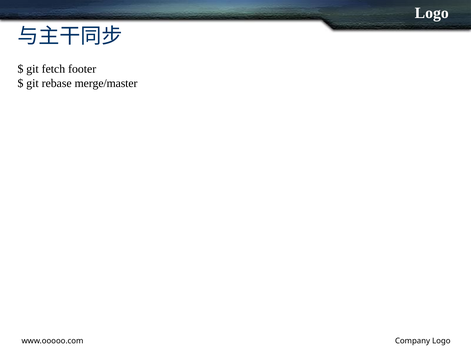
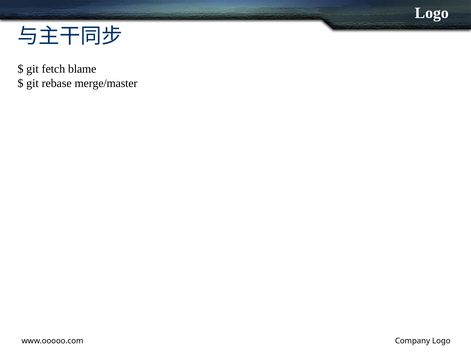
footer: footer -> blame
